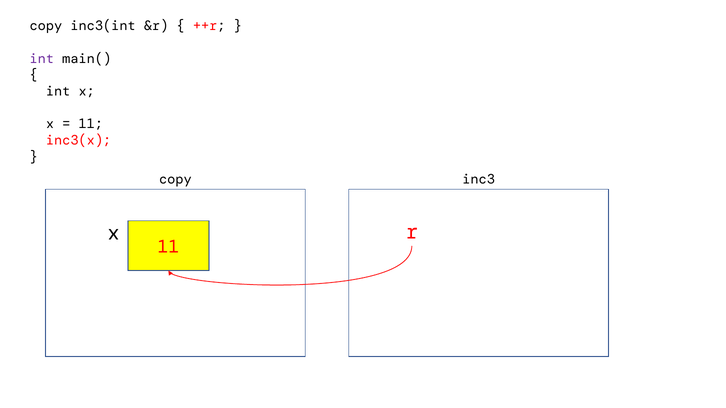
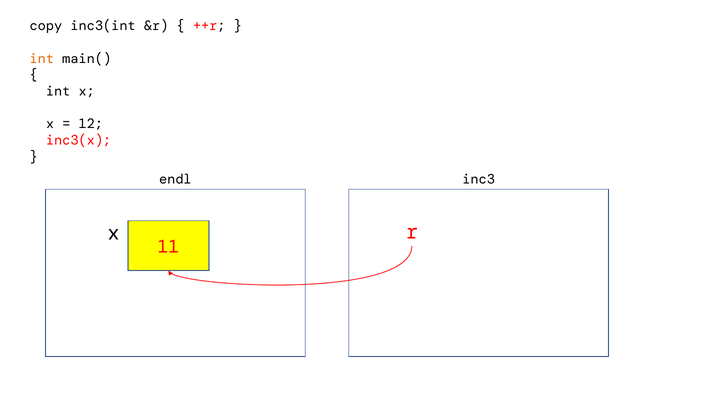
int at (42, 59) colour: purple -> orange
11 at (91, 124): 11 -> 12
copy at (175, 179): copy -> endl
